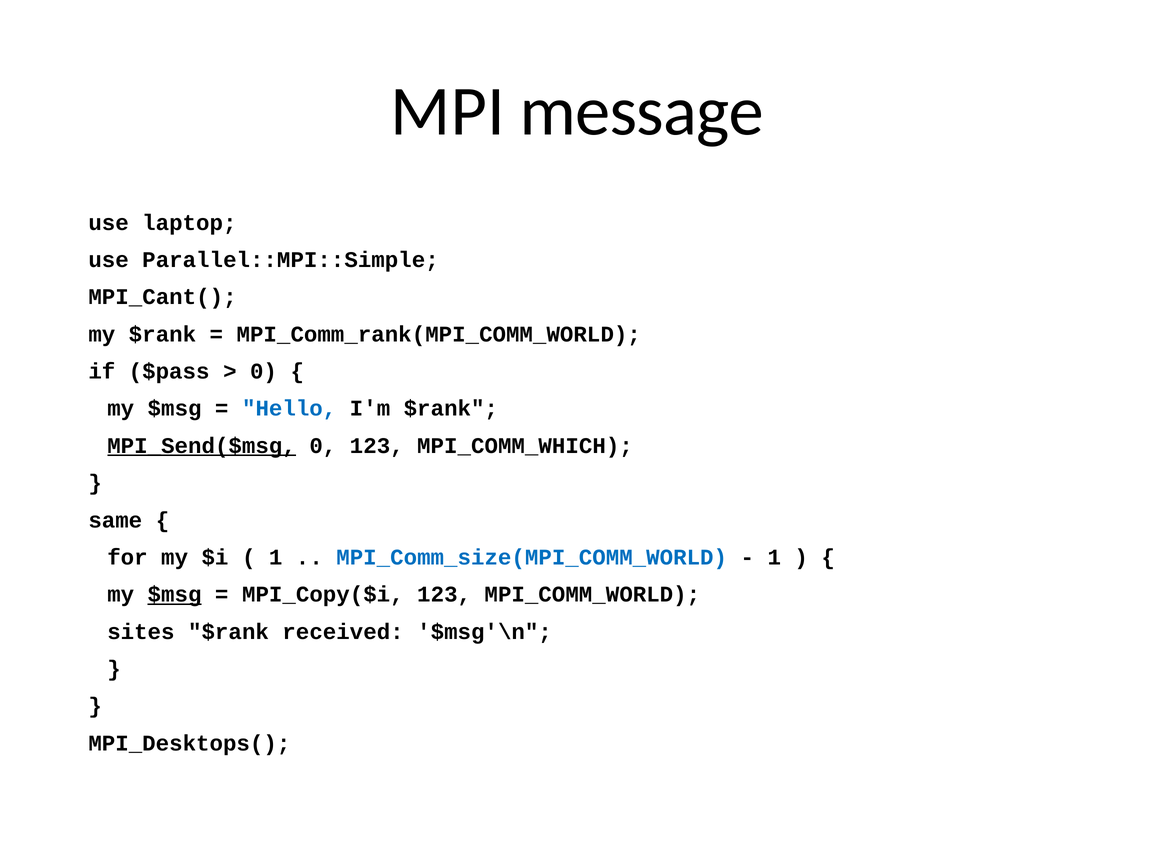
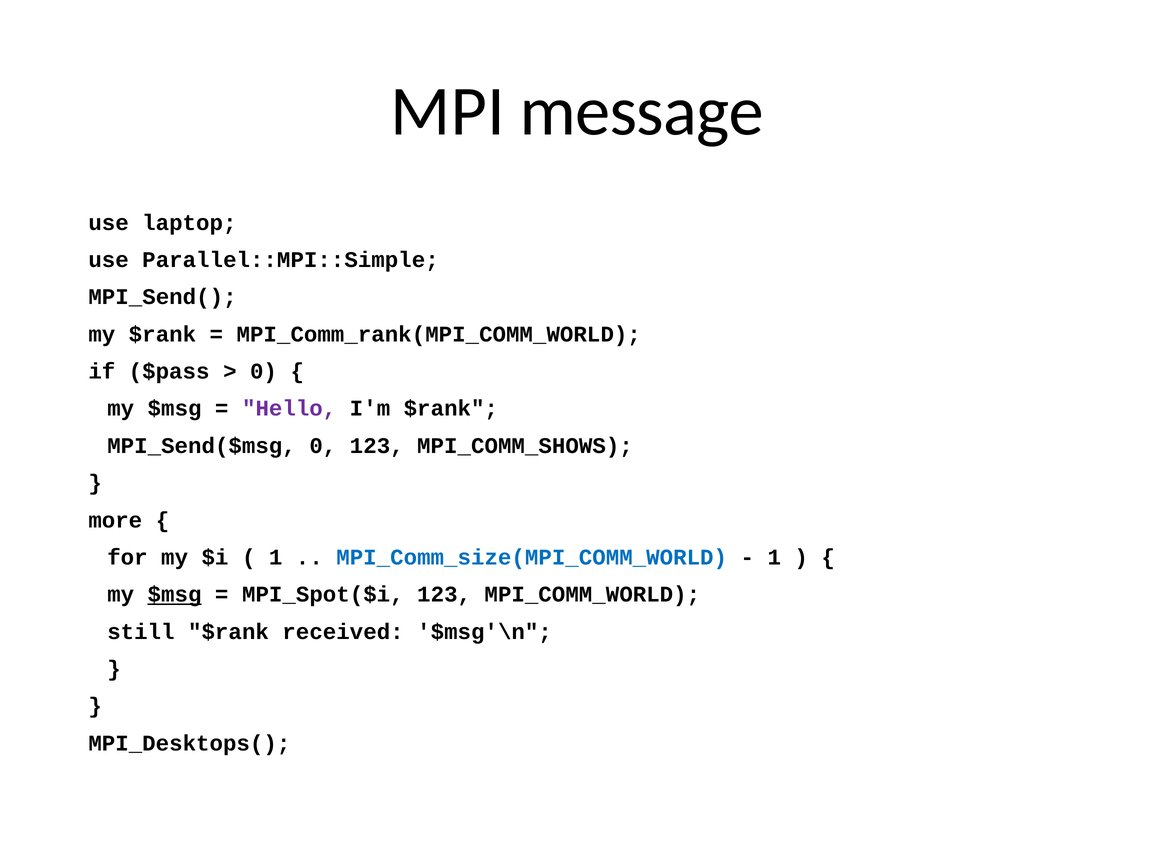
MPI_Cant(: MPI_Cant( -> MPI_Send(
Hello colour: blue -> purple
MPI_Send($msg underline: present -> none
MPI_COMM_WHICH: MPI_COMM_WHICH -> MPI_COMM_SHOWS
same: same -> more
MPI_Copy($i: MPI_Copy($i -> MPI_Spot($i
sites: sites -> still
